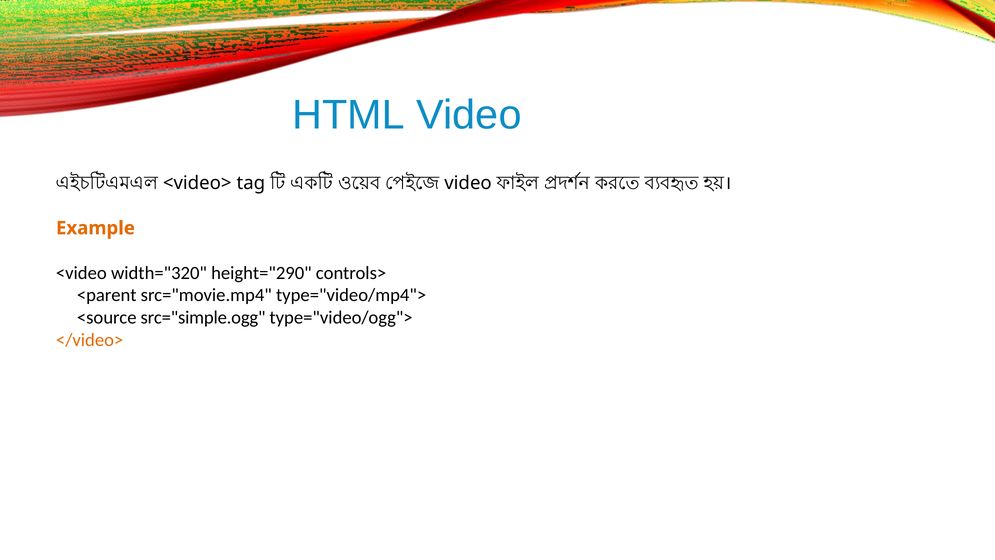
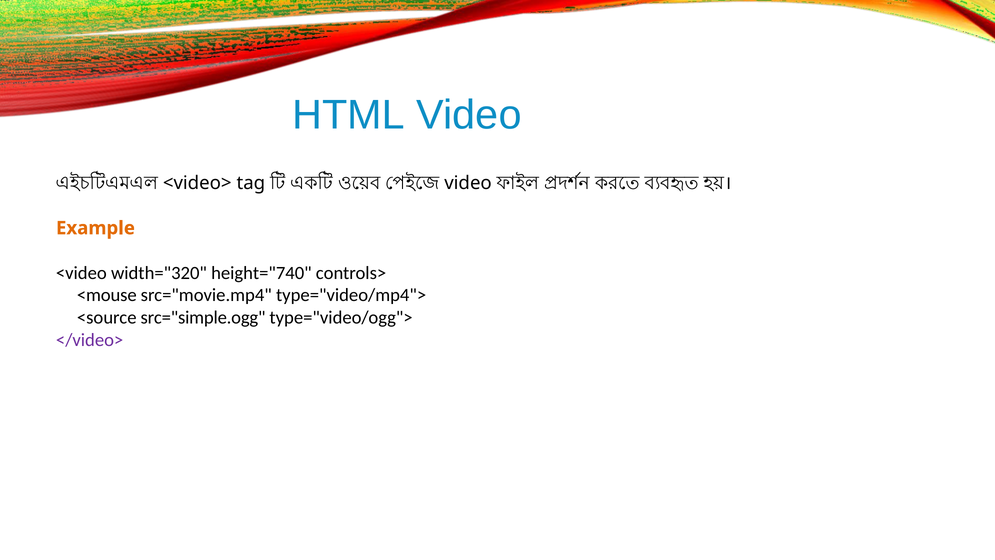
height="290: height="290 -> height="740
<parent: <parent -> <mouse
</video> colour: orange -> purple
